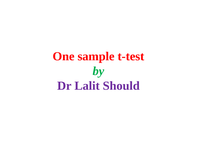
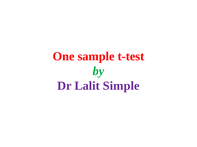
Should: Should -> Simple
